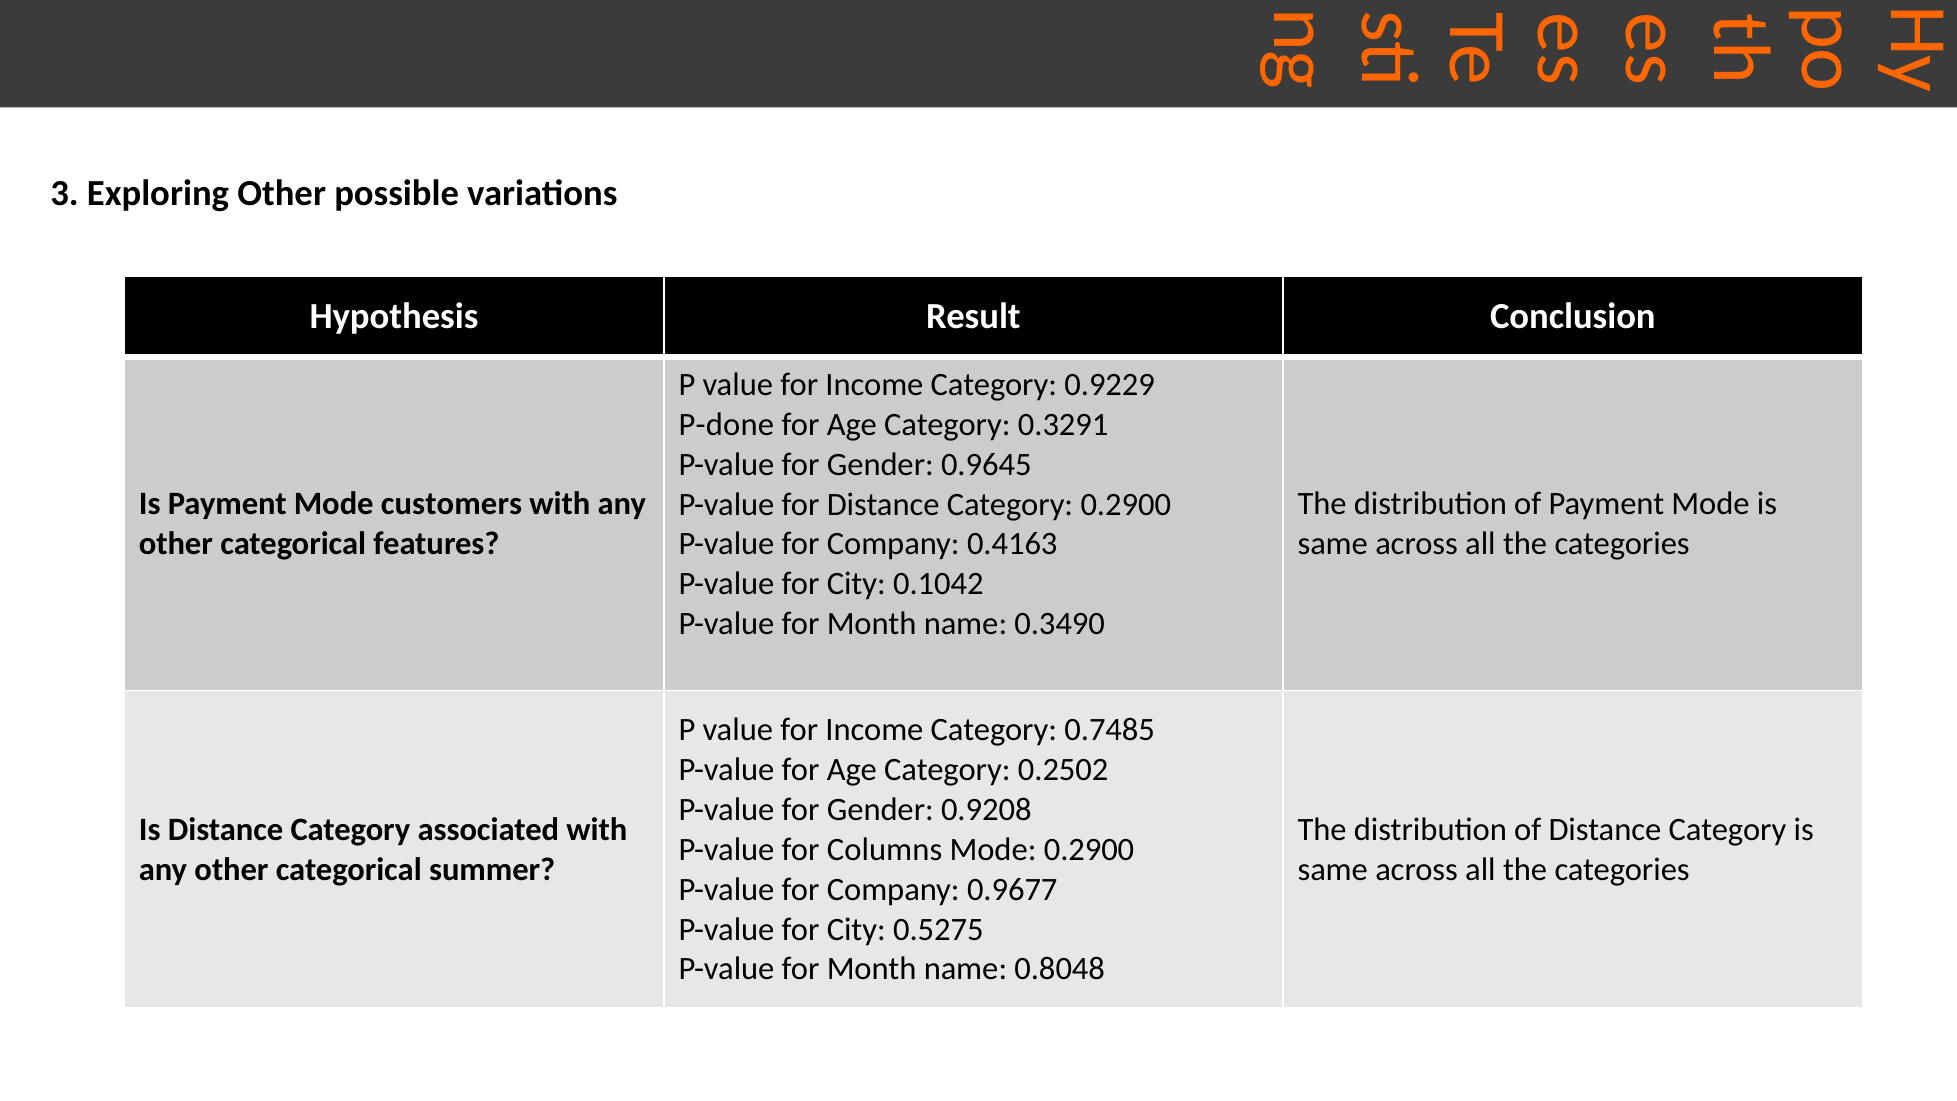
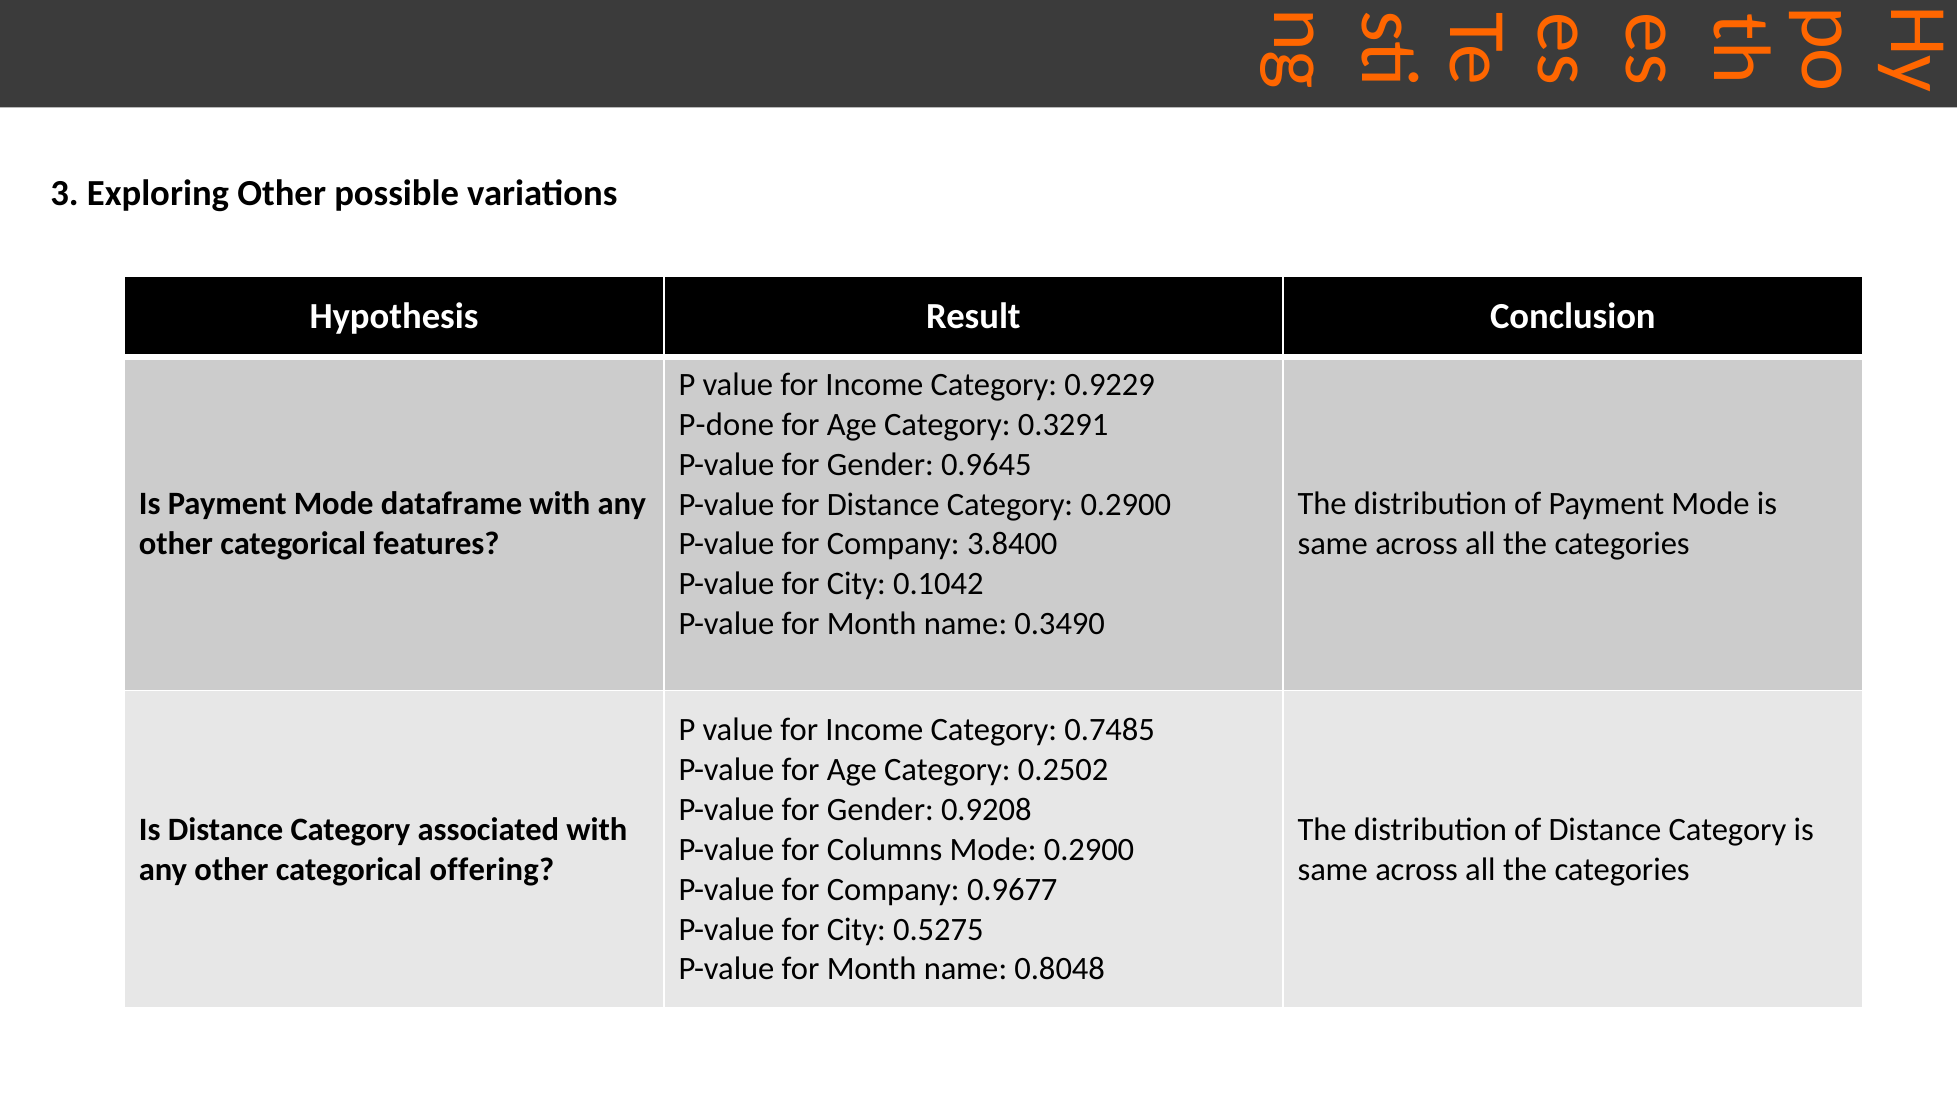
customers: customers -> dataframe
0.4163: 0.4163 -> 3.8400
summer: summer -> offering
